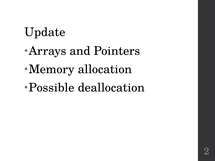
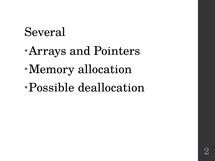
Update: Update -> Several
